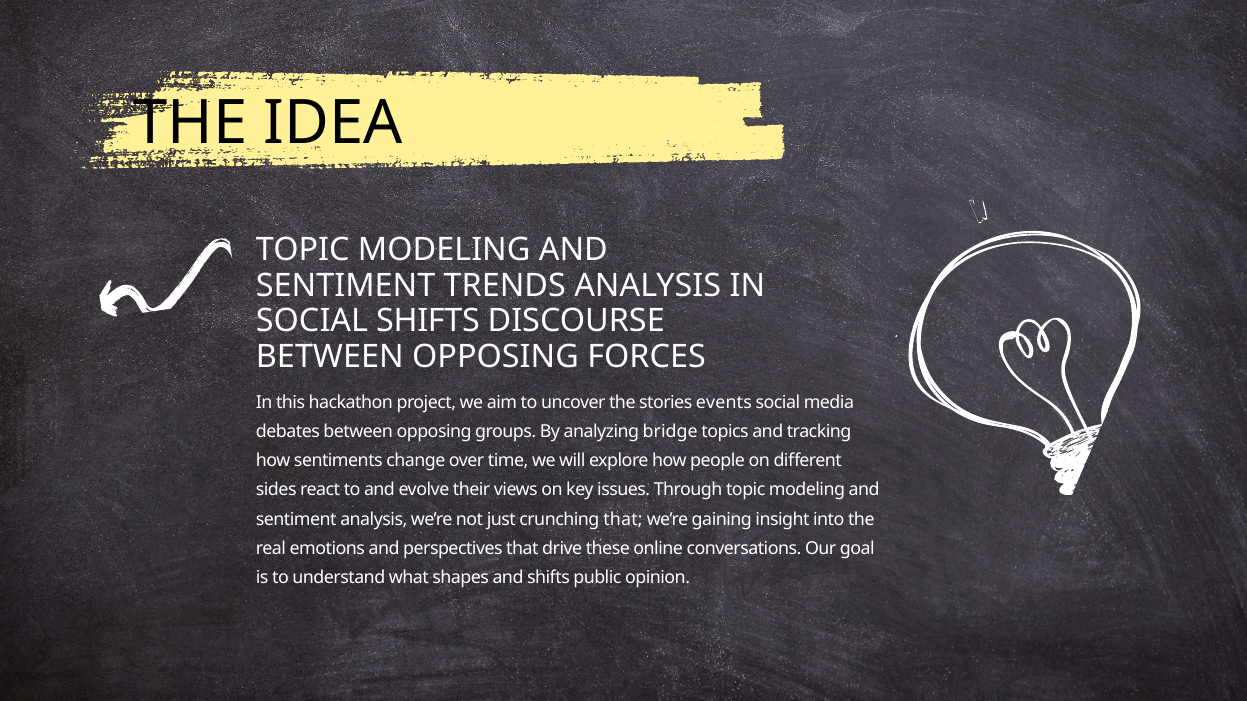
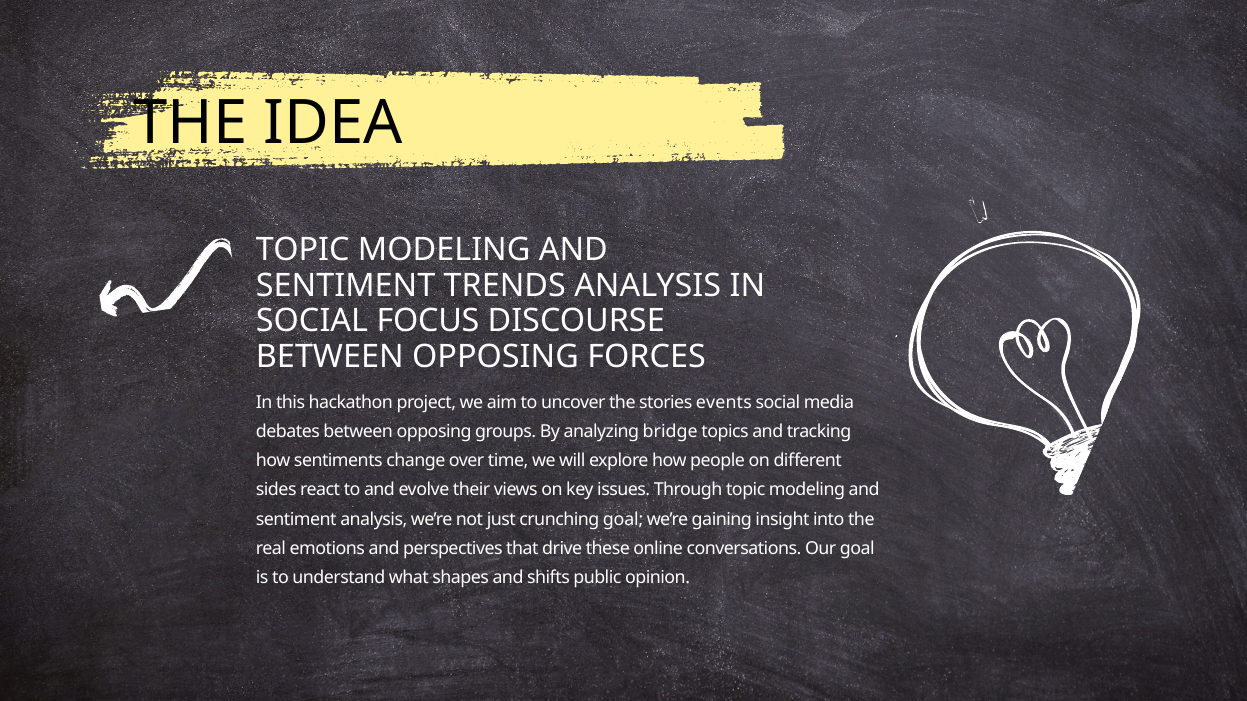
SOCIAL SHIFTS: SHIFTS -> FOCUS
crunching that: that -> goal
